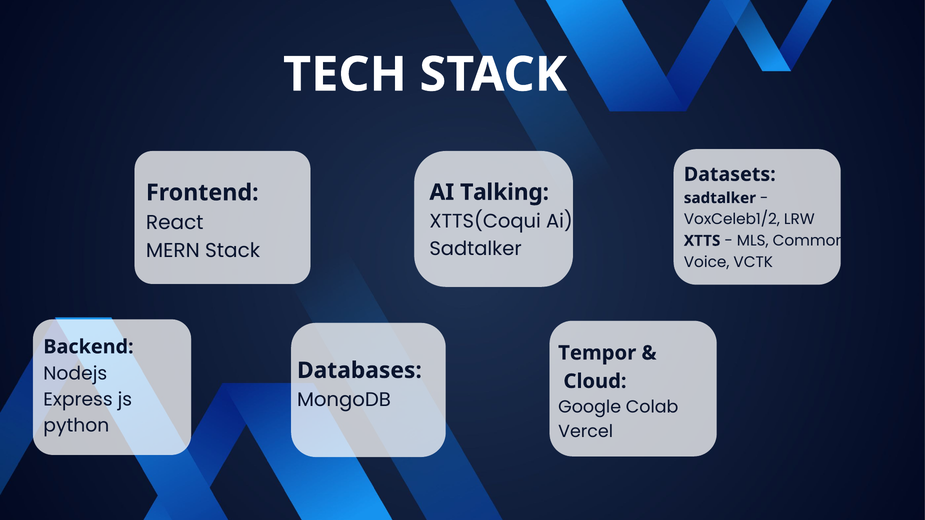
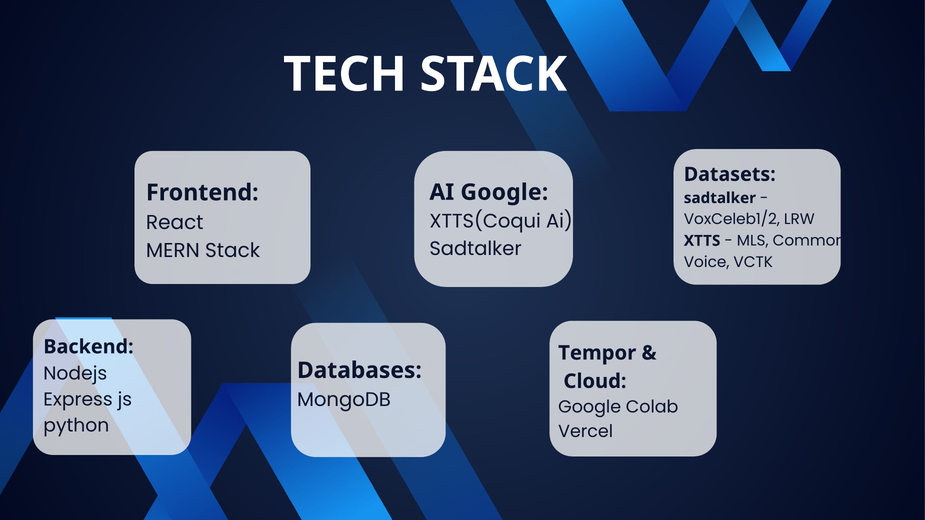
AI Talking: Talking -> Google
